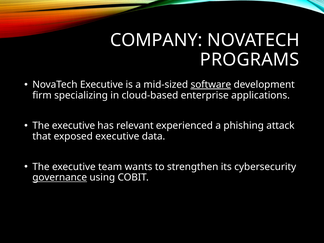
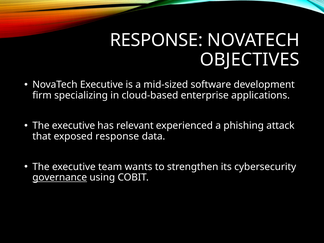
COMPANY at (156, 40): COMPANY -> RESPONSE
PROGRAMS: PROGRAMS -> OBJECTIVES
software underline: present -> none
exposed executive: executive -> response
